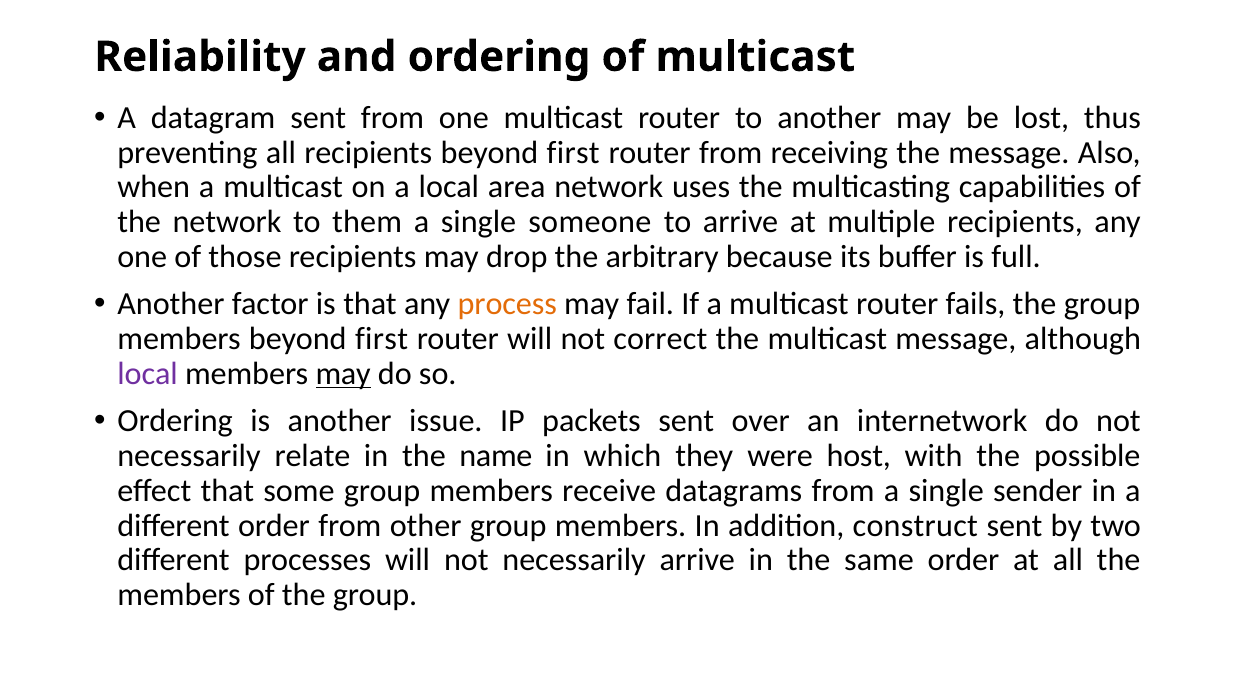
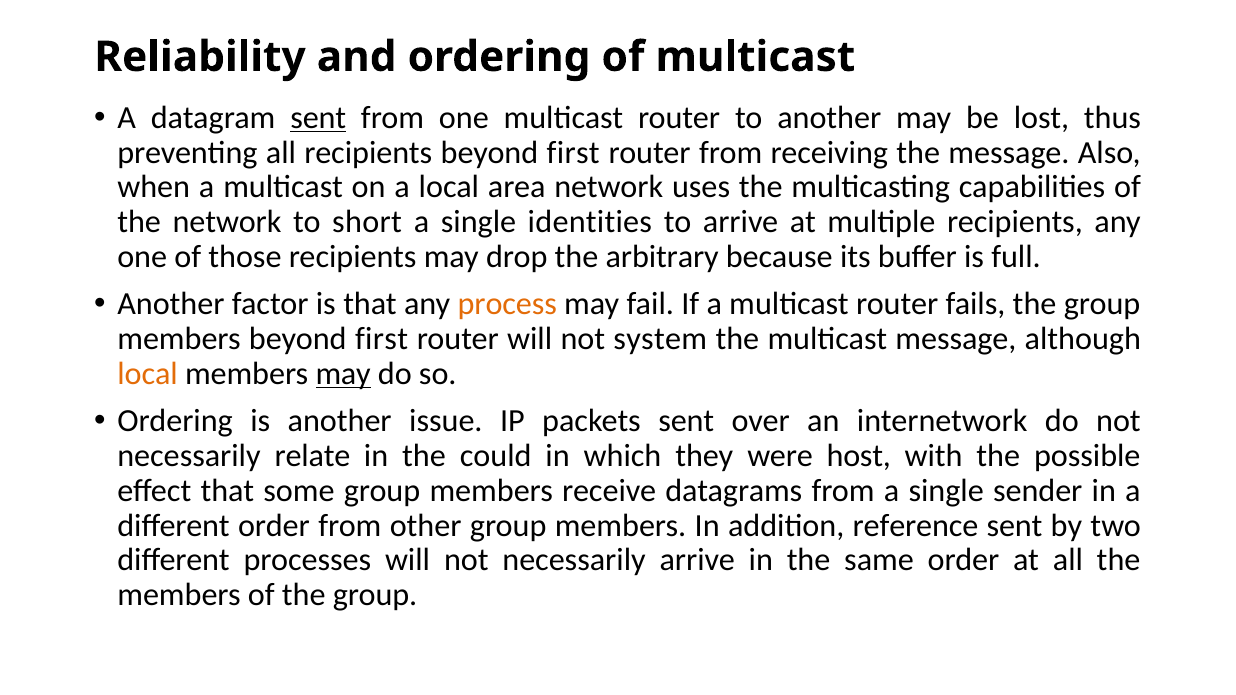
sent at (318, 118) underline: none -> present
them: them -> short
someone: someone -> identities
correct: correct -> system
local at (148, 374) colour: purple -> orange
name: name -> could
construct: construct -> reference
